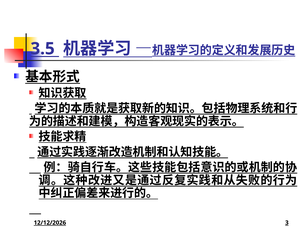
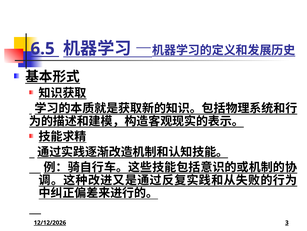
3.5: 3.5 -> 6.5
